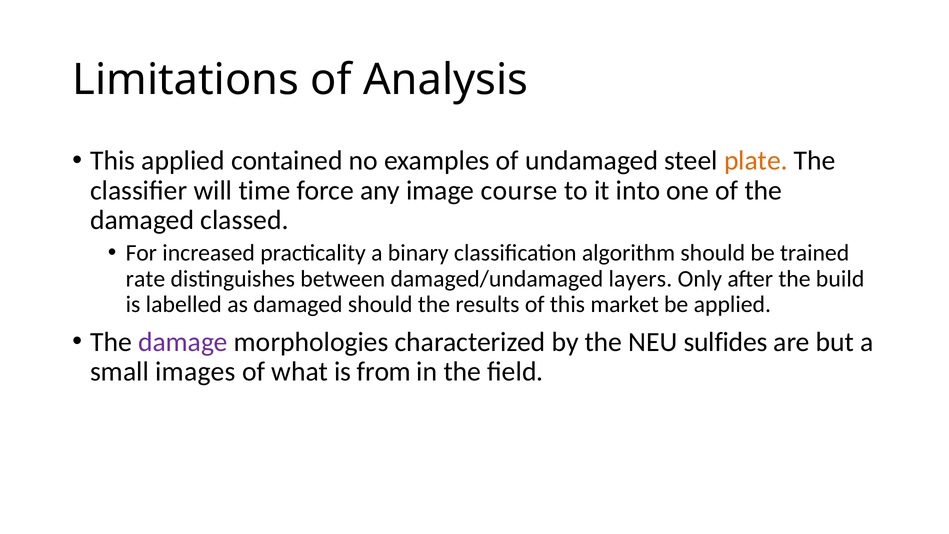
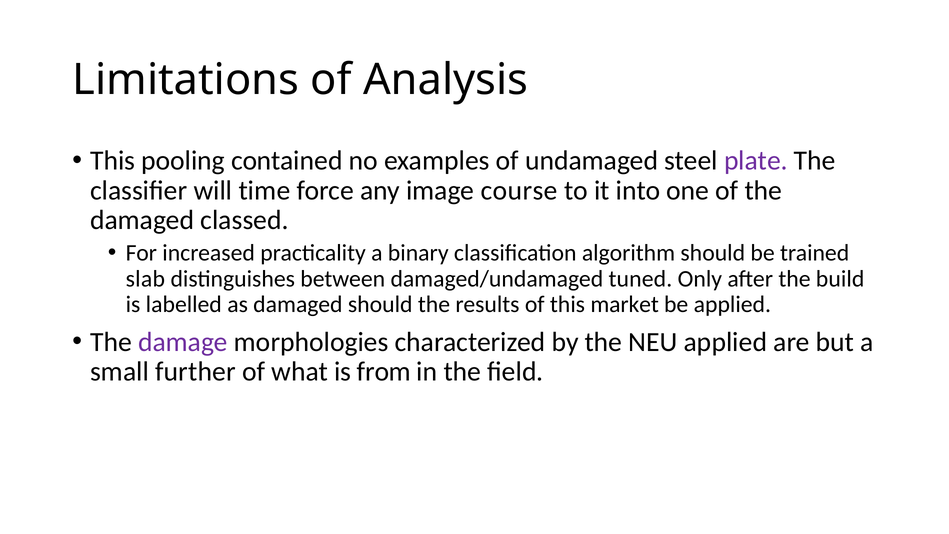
This applied: applied -> pooling
plate colour: orange -> purple
rate: rate -> slab
layers: layers -> tuned
NEU sulfides: sulfides -> applied
images: images -> further
